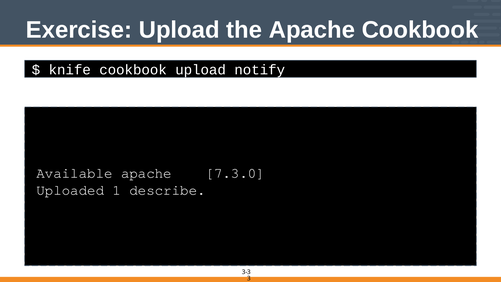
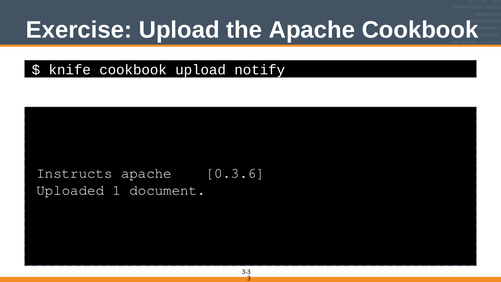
Available: Available -> Instructs
7.3.0: 7.3.0 -> 0.3.6
describe: describe -> document
